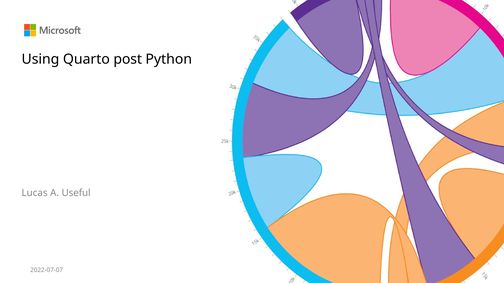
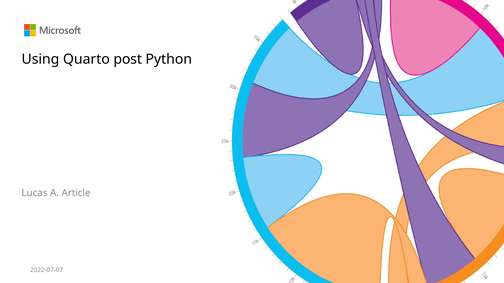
Useful: Useful -> Article
